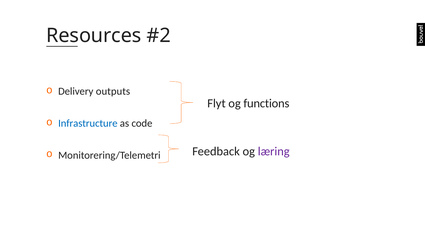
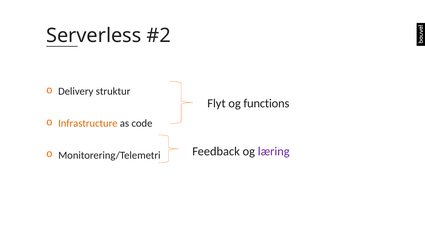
Resources: Resources -> Serverless
outputs: outputs -> struktur
Infrastructure colour: blue -> orange
